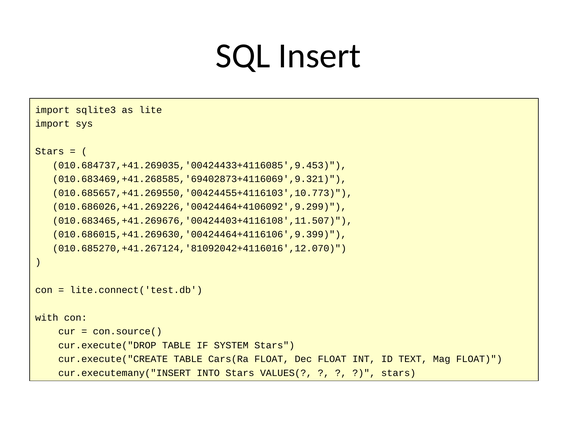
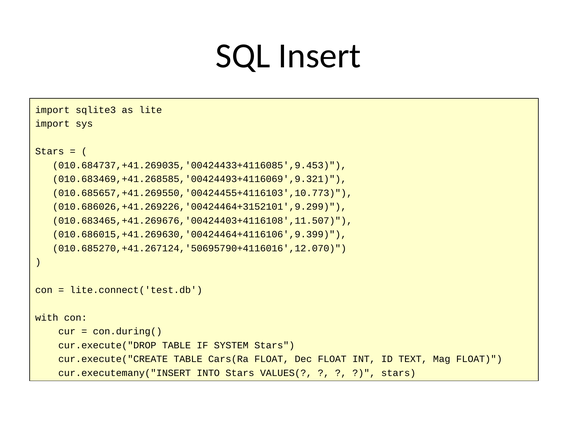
010.683469,+41.268585,'69402873+4116069',9.321: 010.683469,+41.268585,'69402873+4116069',9.321 -> 010.683469,+41.268585,'00424493+4116069',9.321
010.686026,+41.269226,'00424464+4106092',9.299: 010.686026,+41.269226,'00424464+4106092',9.299 -> 010.686026,+41.269226,'00424464+3152101',9.299
010.685270,+41.267124,'81092042+4116016',12.070: 010.685270,+41.267124,'81092042+4116016',12.070 -> 010.685270,+41.267124,'50695790+4116016',12.070
con.source(: con.source( -> con.during(
